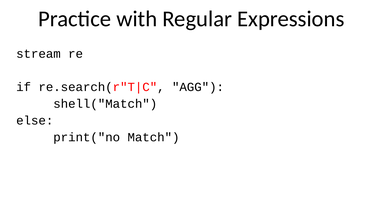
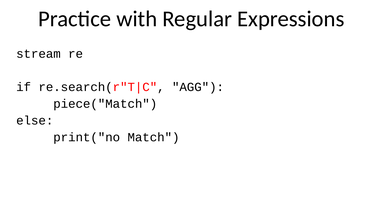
shell("Match: shell("Match -> piece("Match
